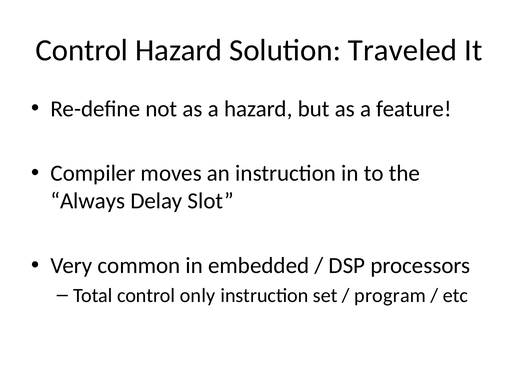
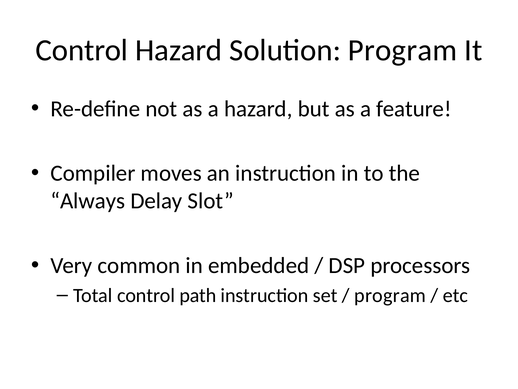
Solution Traveled: Traveled -> Program
only: only -> path
